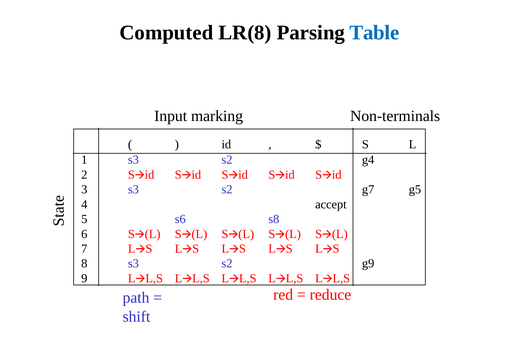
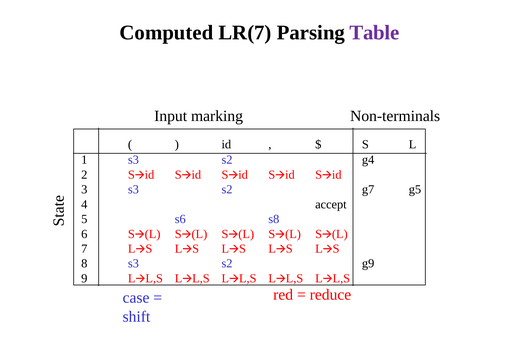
LR(8: LR(8 -> LR(7
Table colour: blue -> purple
path: path -> case
